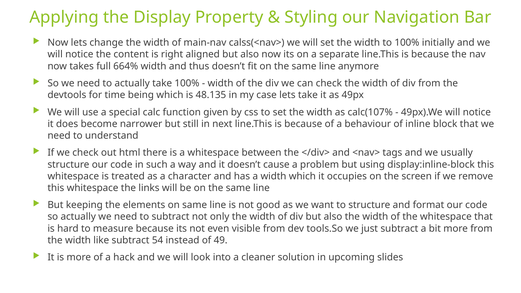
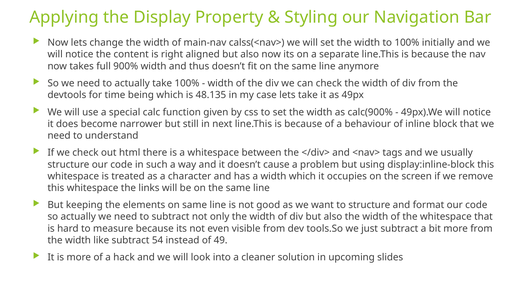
664%: 664% -> 900%
calc(107%: calc(107% -> calc(900%
